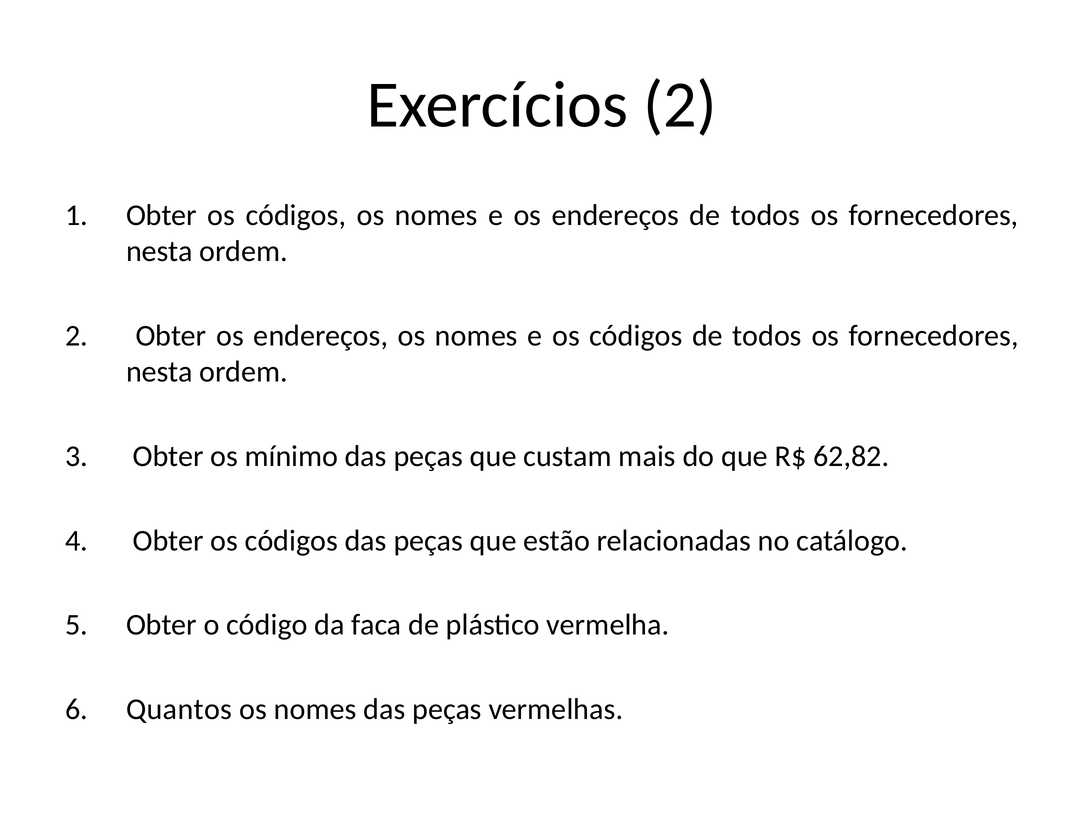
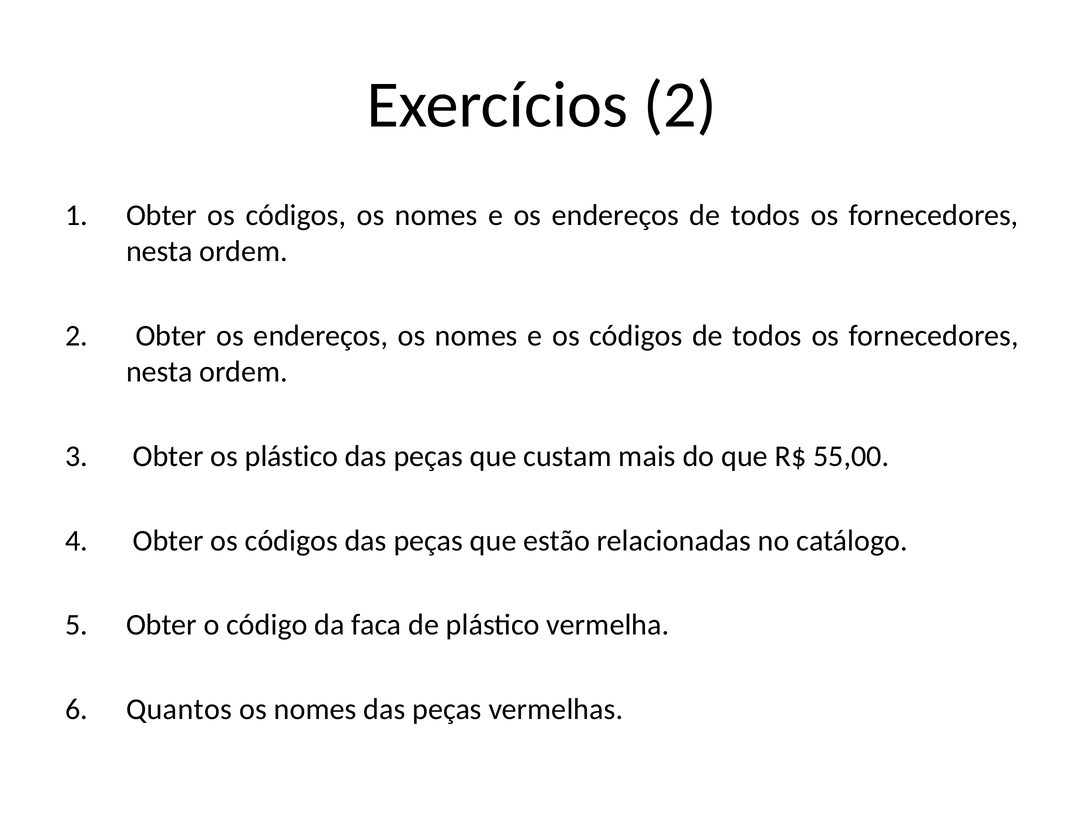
os mínimo: mínimo -> plástico
62,82: 62,82 -> 55,00
